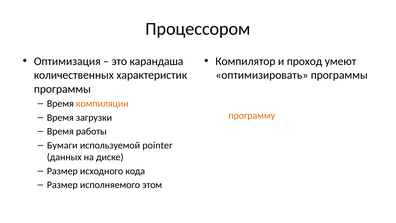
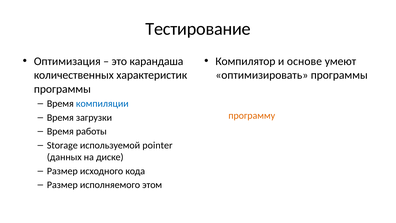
Процессором: Процессором -> Тестирование
проход: проход -> основе
компиляции colour: orange -> blue
Бумаги: Бумаги -> Storage
